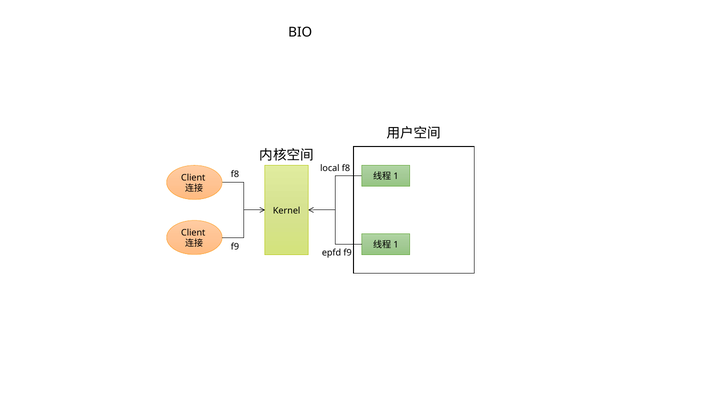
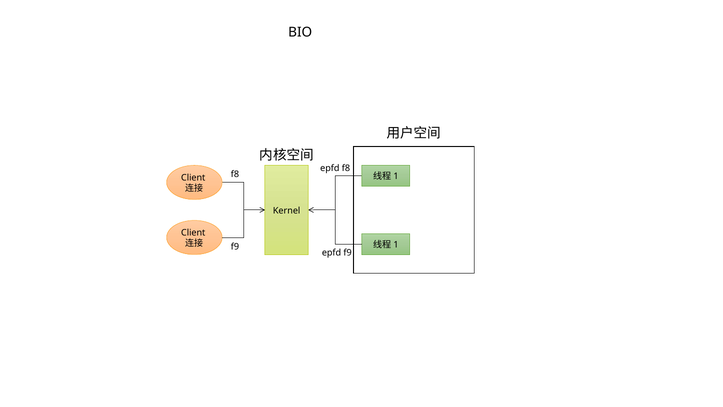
local at (330, 168): local -> epfd
